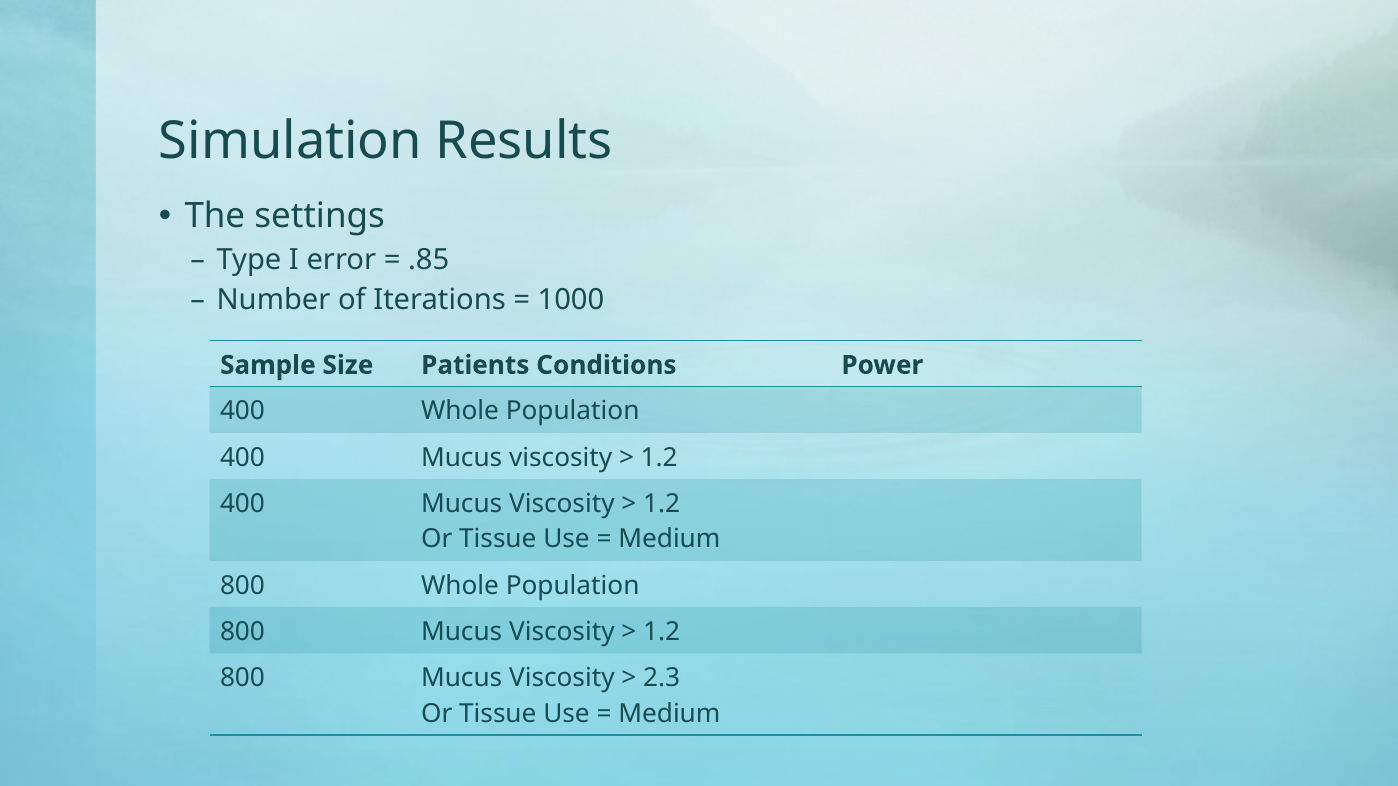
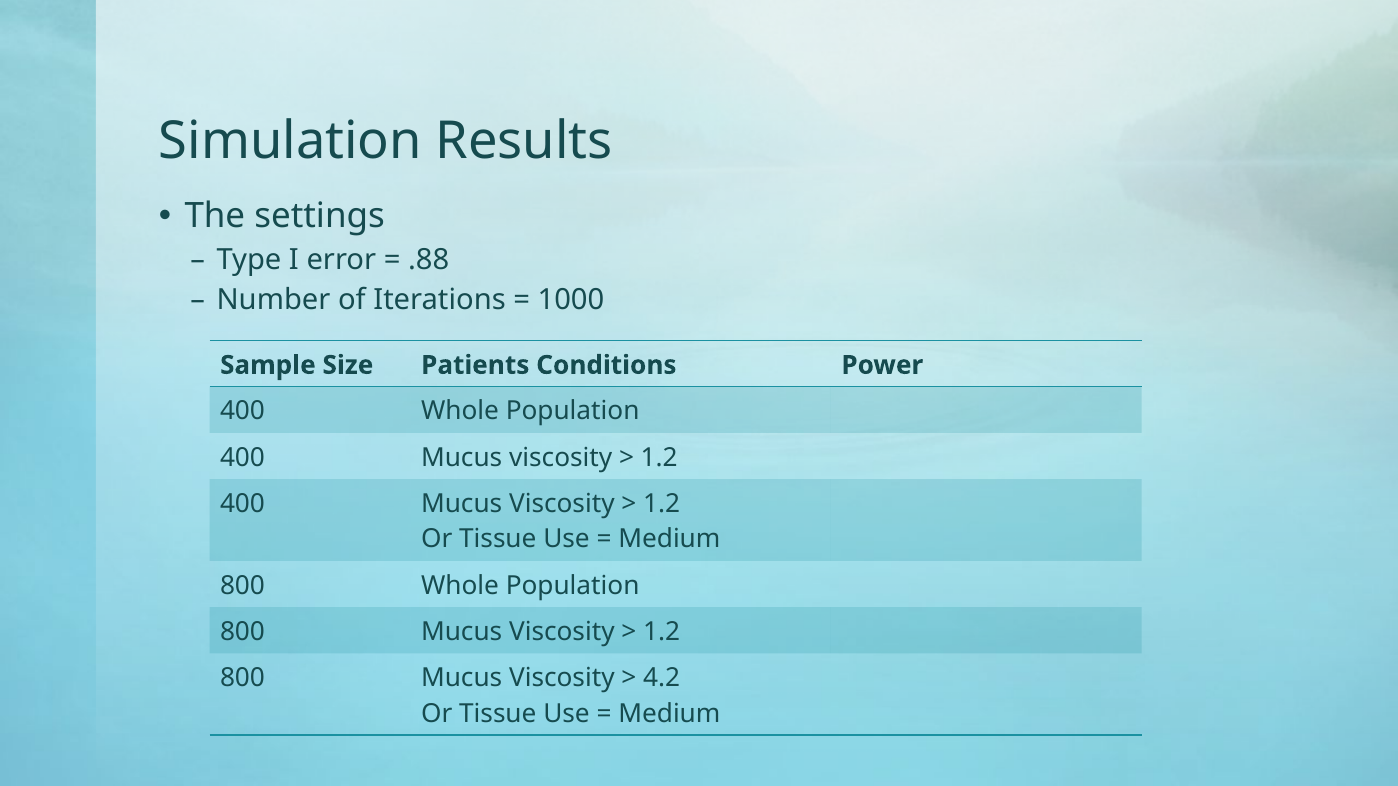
.85: .85 -> .88
2.3: 2.3 -> 4.2
